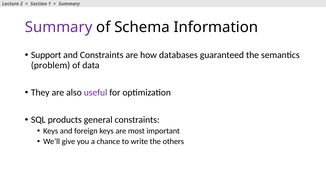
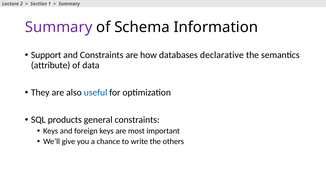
guaranteed: guaranteed -> declarative
problem: problem -> attribute
useful colour: purple -> blue
